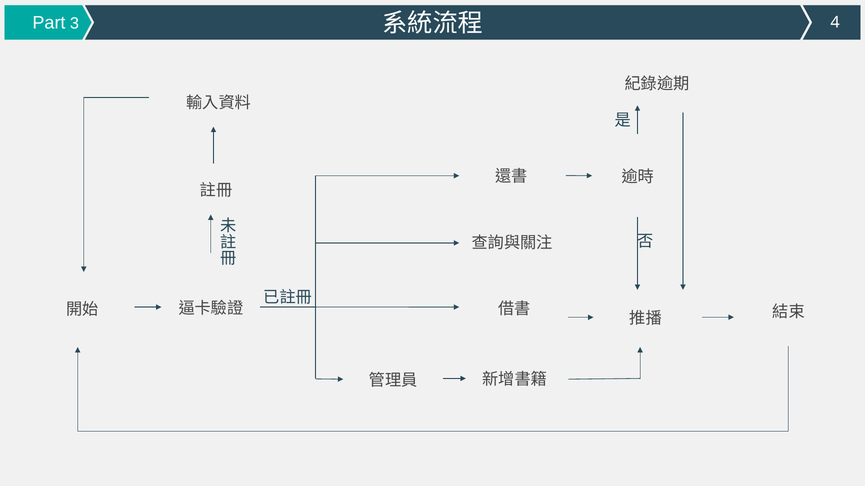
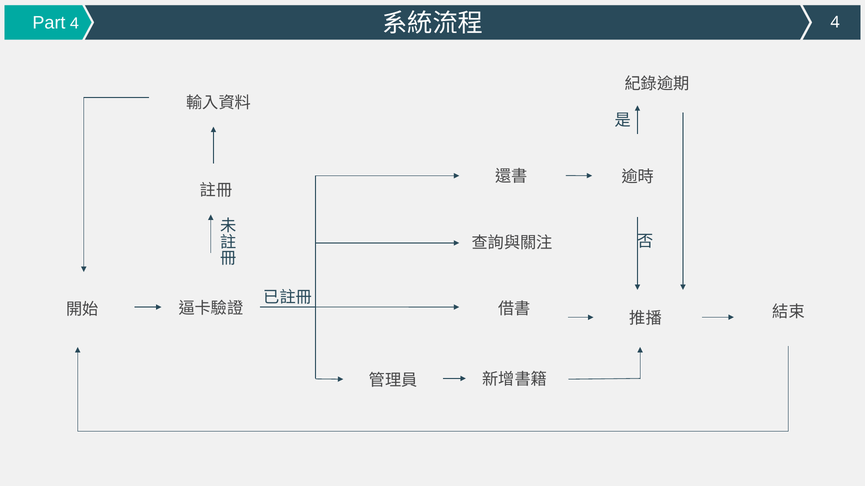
Part 3: 3 -> 4
